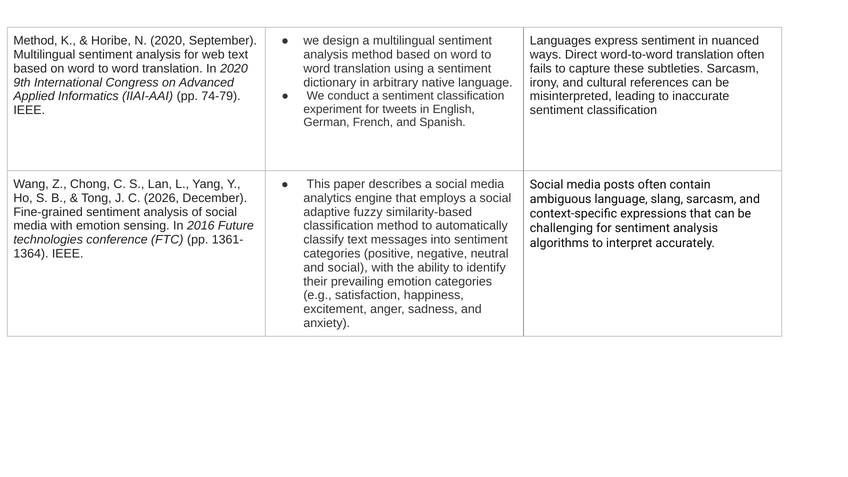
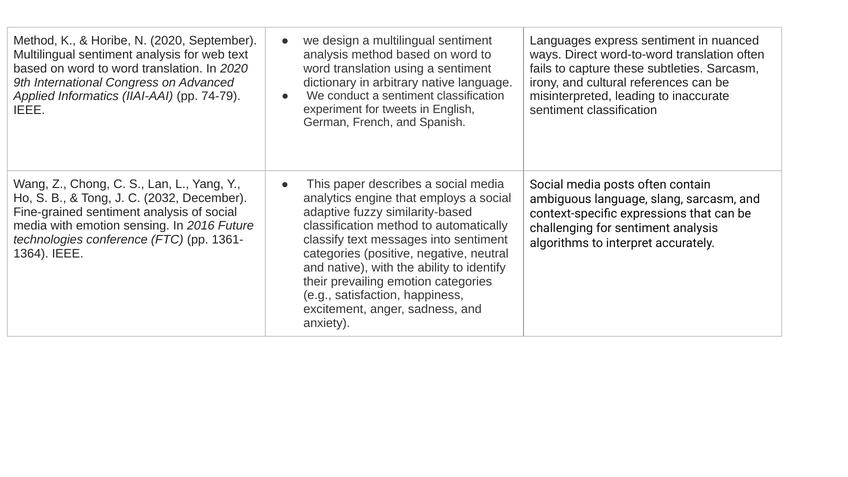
2026: 2026 -> 2032
and social: social -> native
